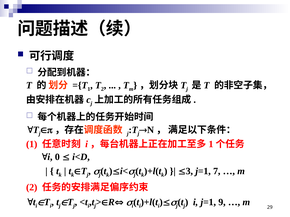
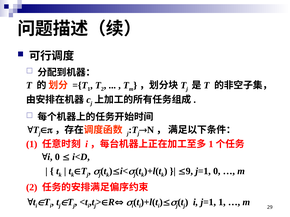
3: 3 -> 9
j=1 7: 7 -> 0
j=1 9: 9 -> 1
